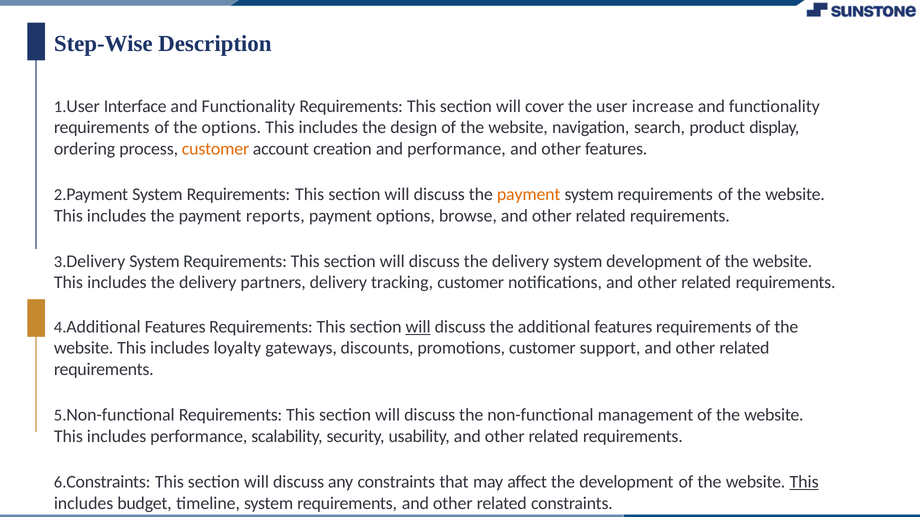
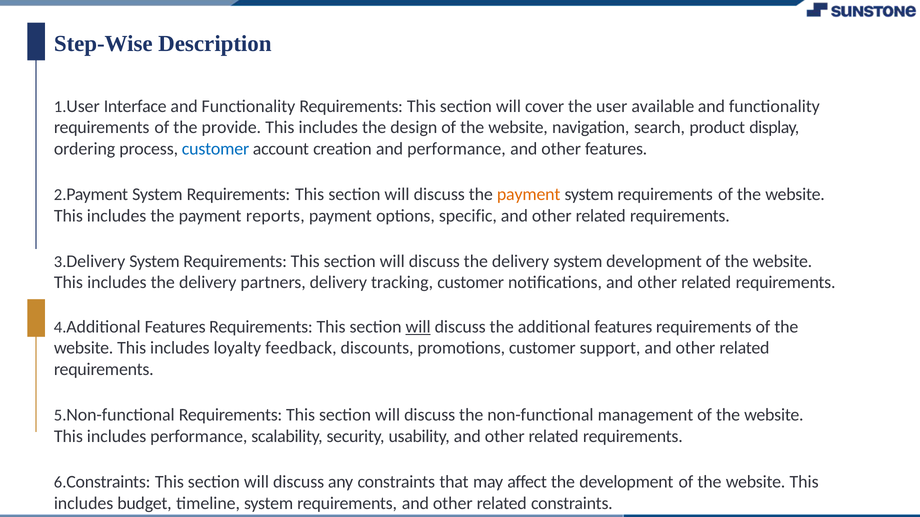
increase: increase -> available
the options: options -> provide
customer at (216, 149) colour: orange -> blue
browse: browse -> specific
gateways: gateways -> feedback
This at (804, 482) underline: present -> none
